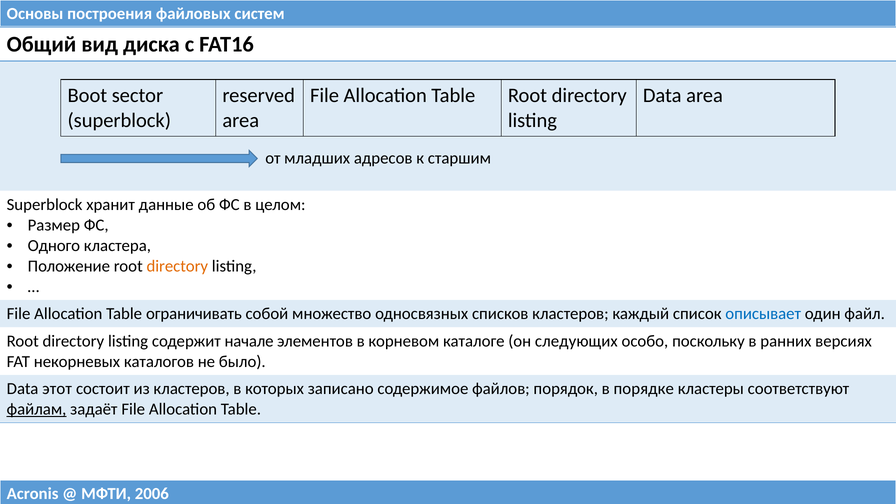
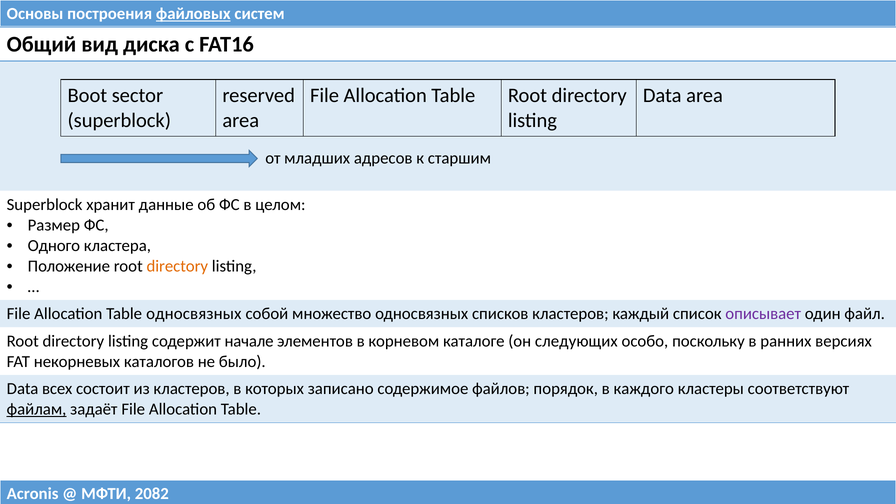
файловых underline: none -> present
Table ограничивать: ограничивать -> односвязных
описывает colour: blue -> purple
этот: этот -> всех
порядке: порядке -> каждого
2006: 2006 -> 2082
